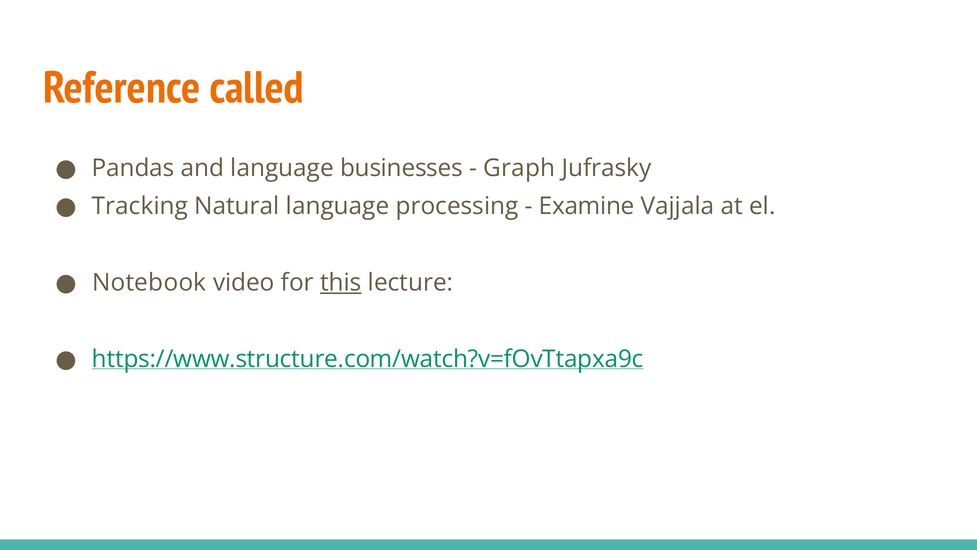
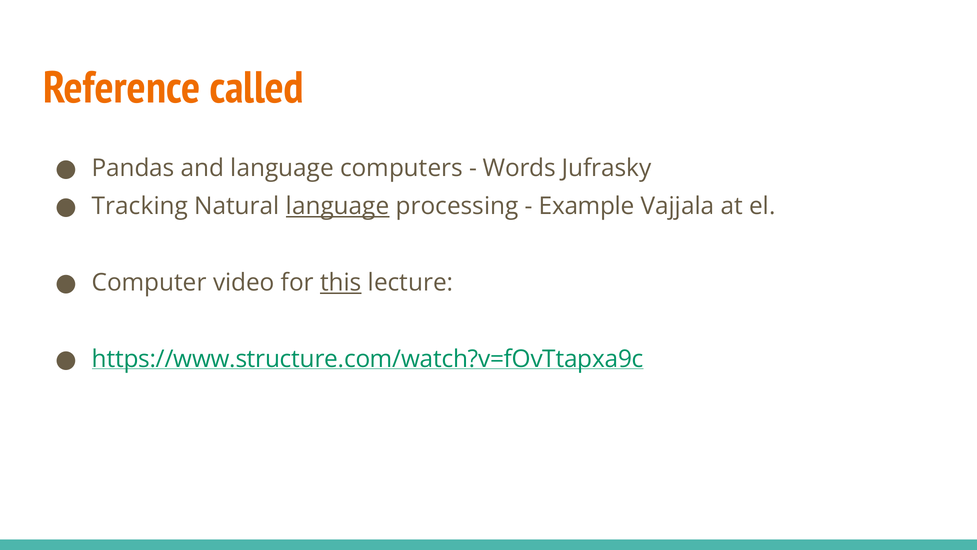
businesses: businesses -> computers
Graph: Graph -> Words
language at (338, 206) underline: none -> present
Examine: Examine -> Example
Notebook: Notebook -> Computer
